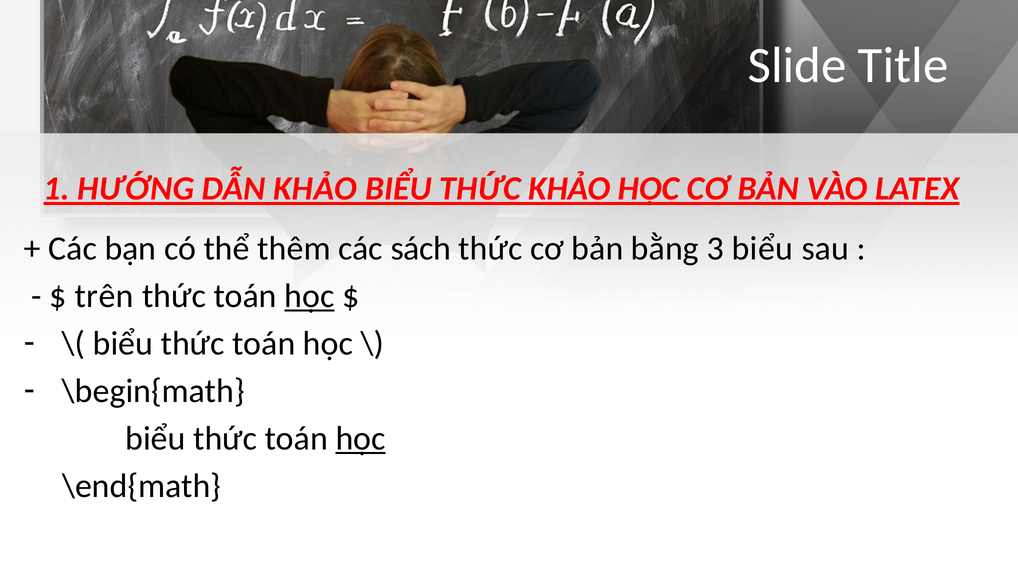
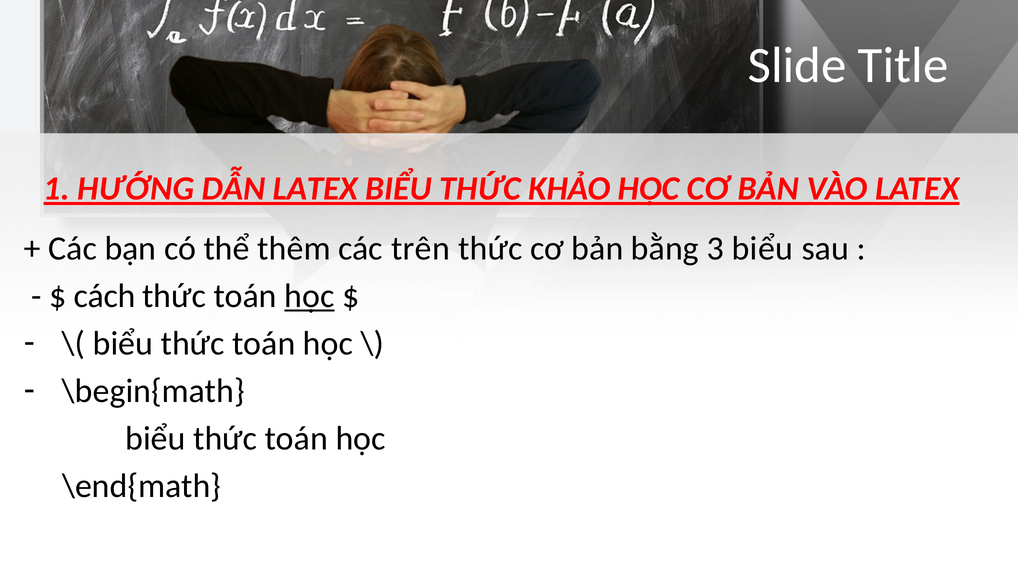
DẪN KHẢO: KHẢO -> LATEX
sách: sách -> trên
trên: trên -> cách
học at (361, 438) underline: present -> none
